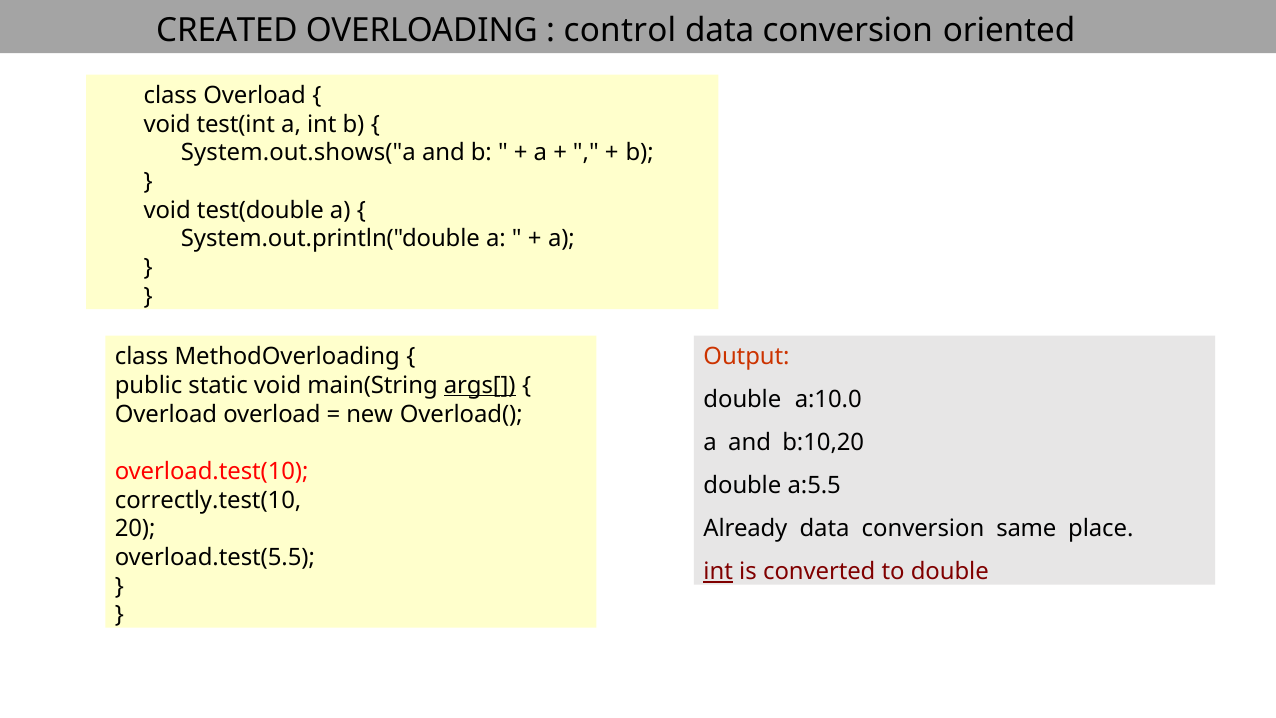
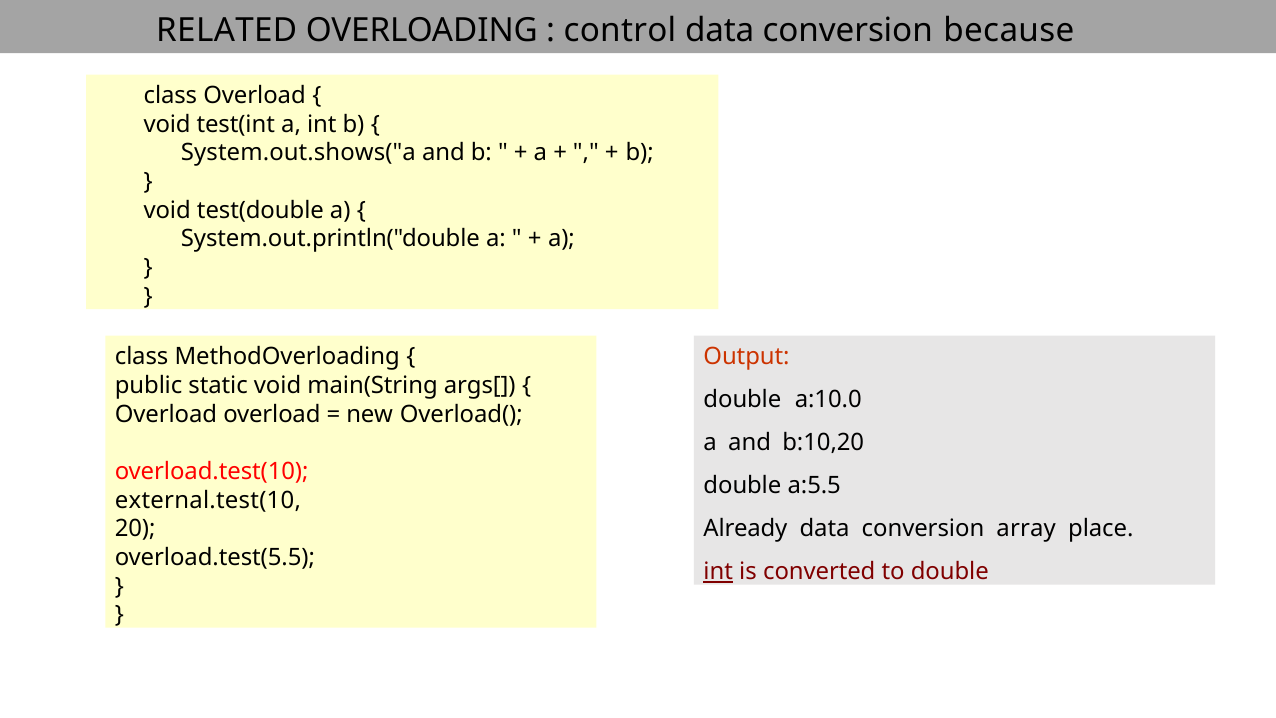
CREATED: CREATED -> RELATED
oriented: oriented -> because
args[ underline: present -> none
correctly.test(10: correctly.test(10 -> external.test(10
same: same -> array
